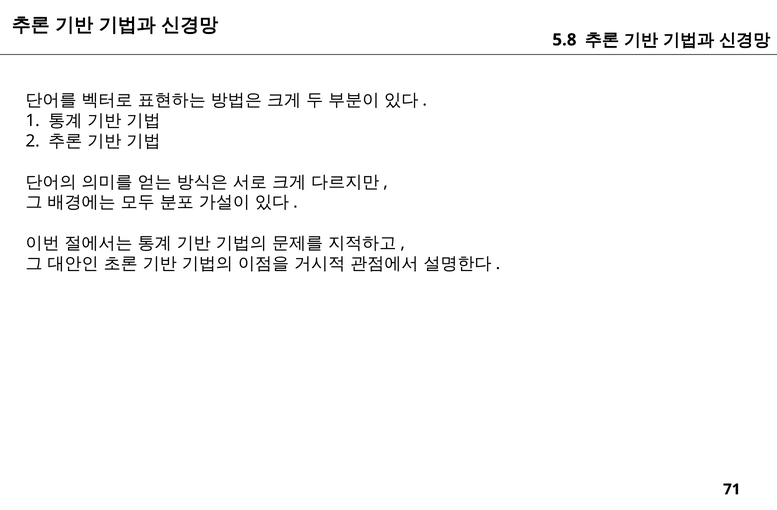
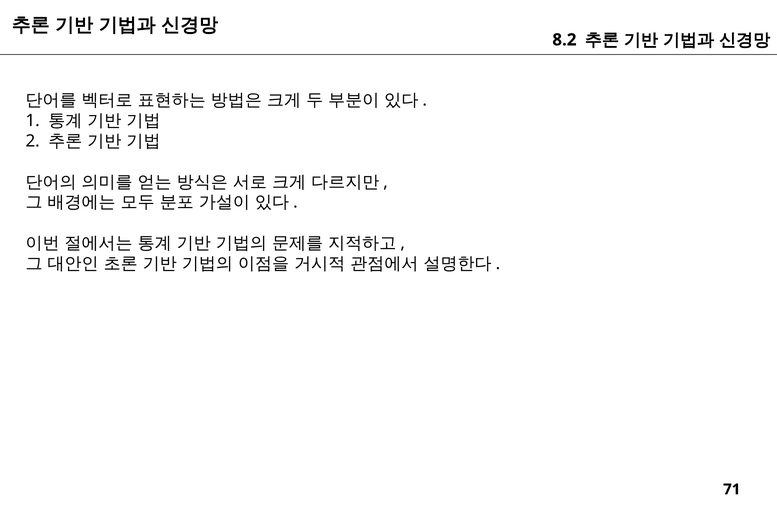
5.8: 5.8 -> 8.2
